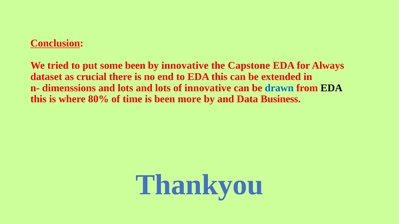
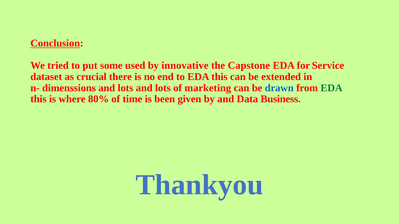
some been: been -> used
Always: Always -> Service
of innovative: innovative -> marketing
EDA at (331, 88) colour: black -> green
more: more -> given
